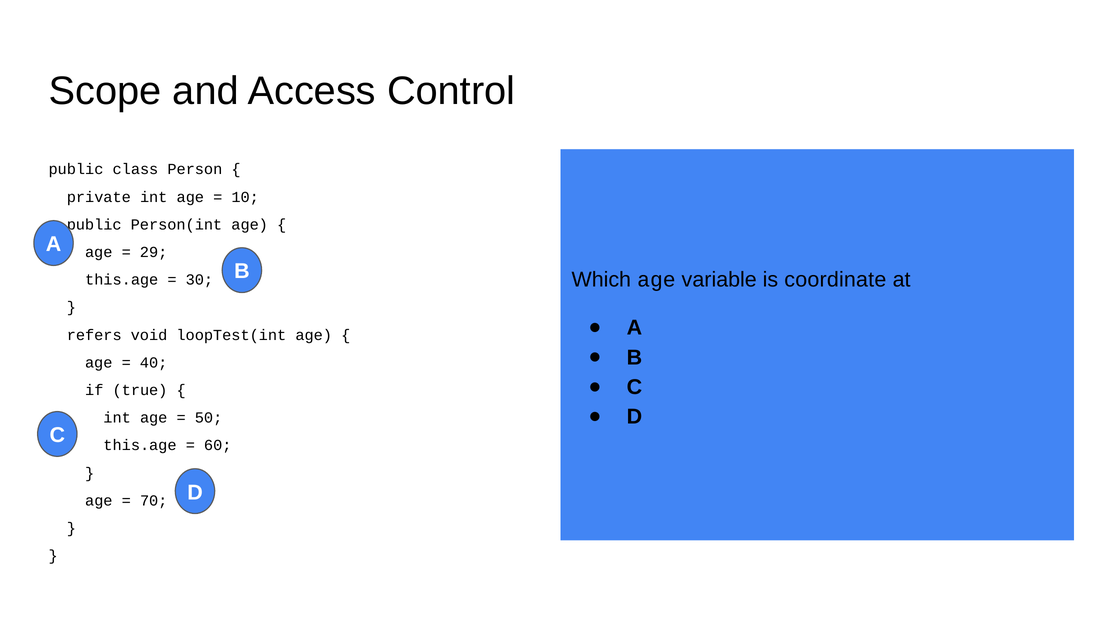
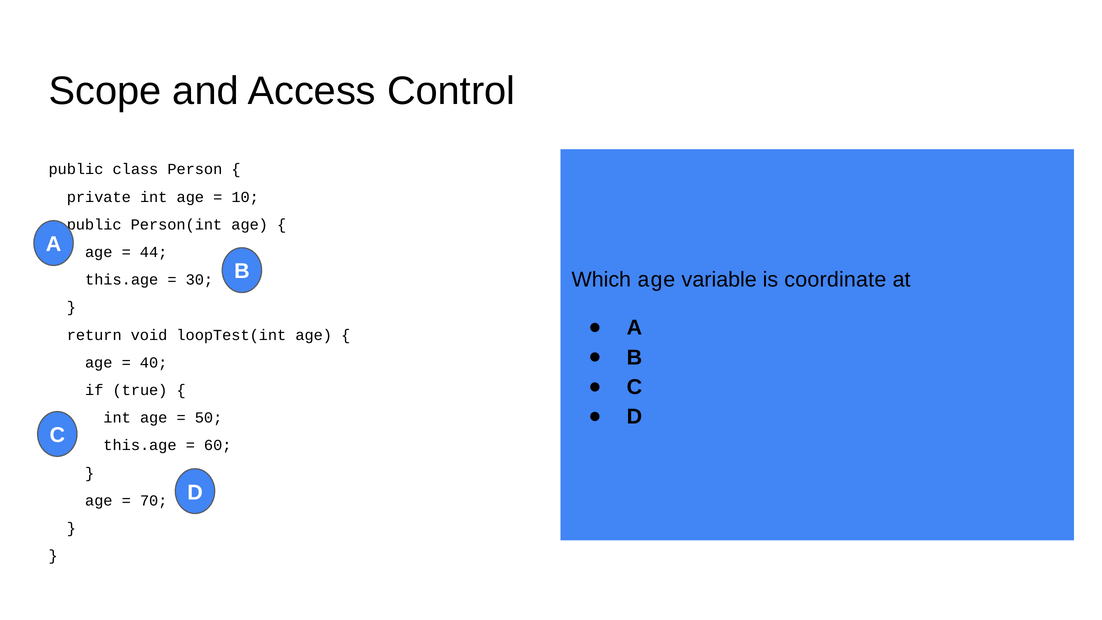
29: 29 -> 44
refers: refers -> return
